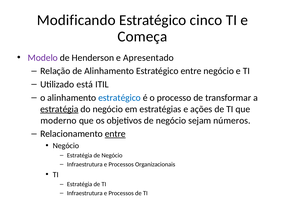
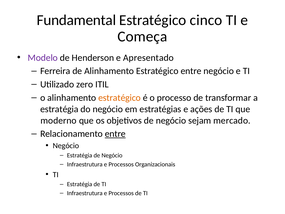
Modificando: Modificando -> Fundamental
Relação: Relação -> Ferreira
está: está -> zero
estratégico at (120, 98) colour: blue -> orange
estratégia at (59, 109) underline: present -> none
números: números -> mercado
